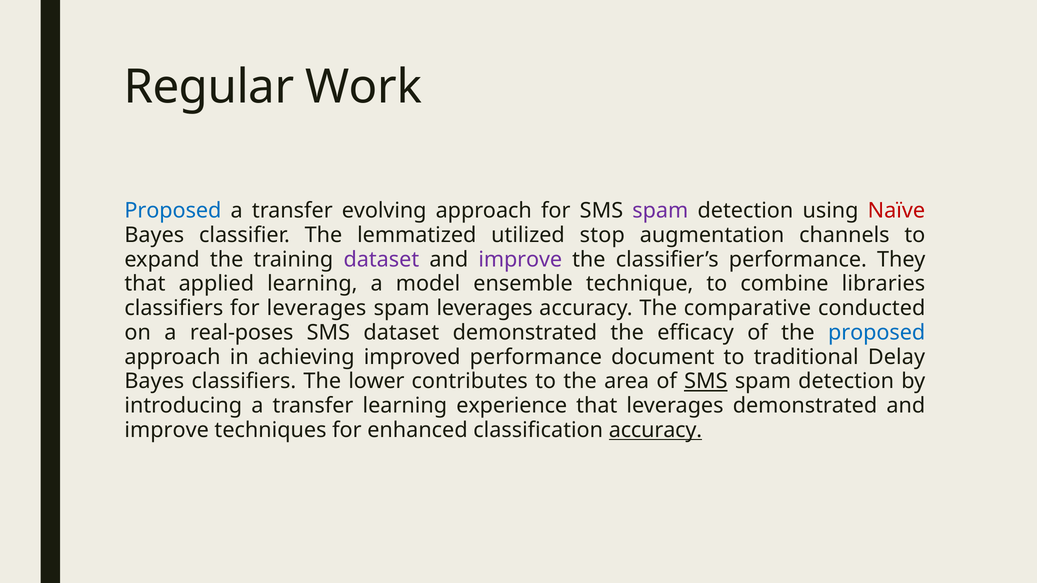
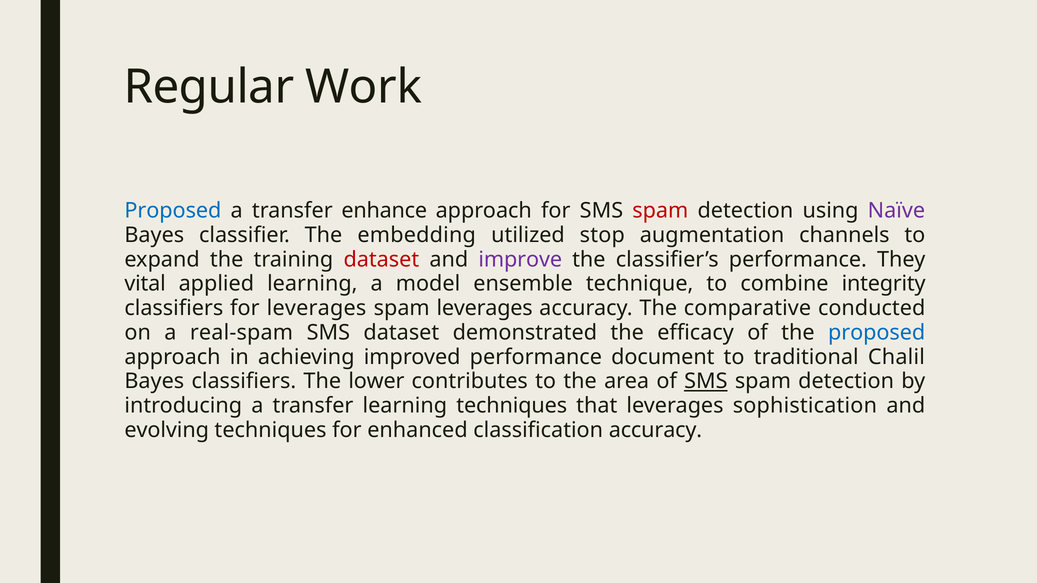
evolving: evolving -> enhance
spam at (660, 211) colour: purple -> red
Naïve colour: red -> purple
lemmatized: lemmatized -> embedding
dataset at (381, 260) colour: purple -> red
that at (145, 284): that -> vital
libraries: libraries -> integrity
real-poses: real-poses -> real-spam
Delay: Delay -> Chalil
learning experience: experience -> techniques
leverages demonstrated: demonstrated -> sophistication
improve at (167, 430): improve -> evolving
accuracy at (655, 430) underline: present -> none
